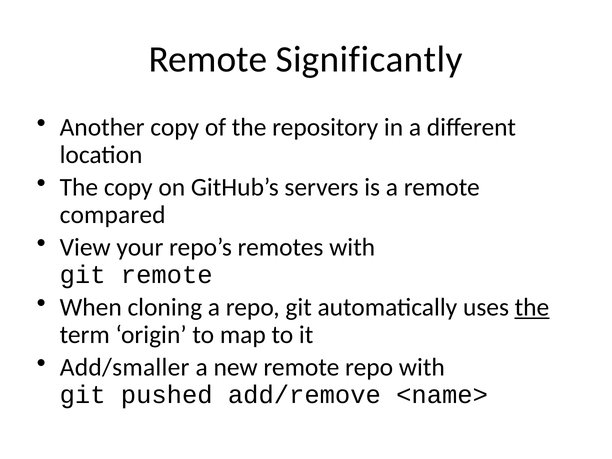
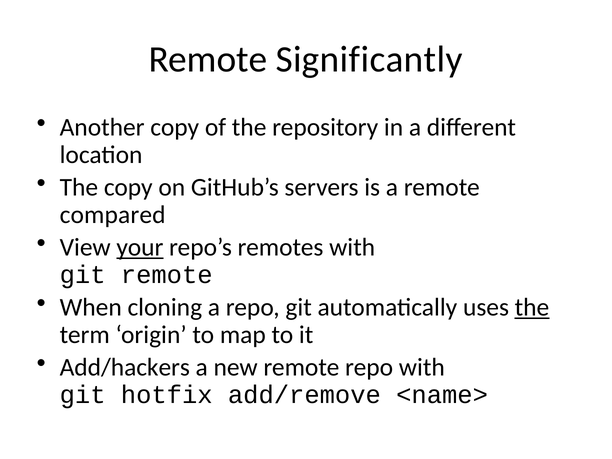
your underline: none -> present
Add/smaller: Add/smaller -> Add/hackers
pushed: pushed -> hotfix
